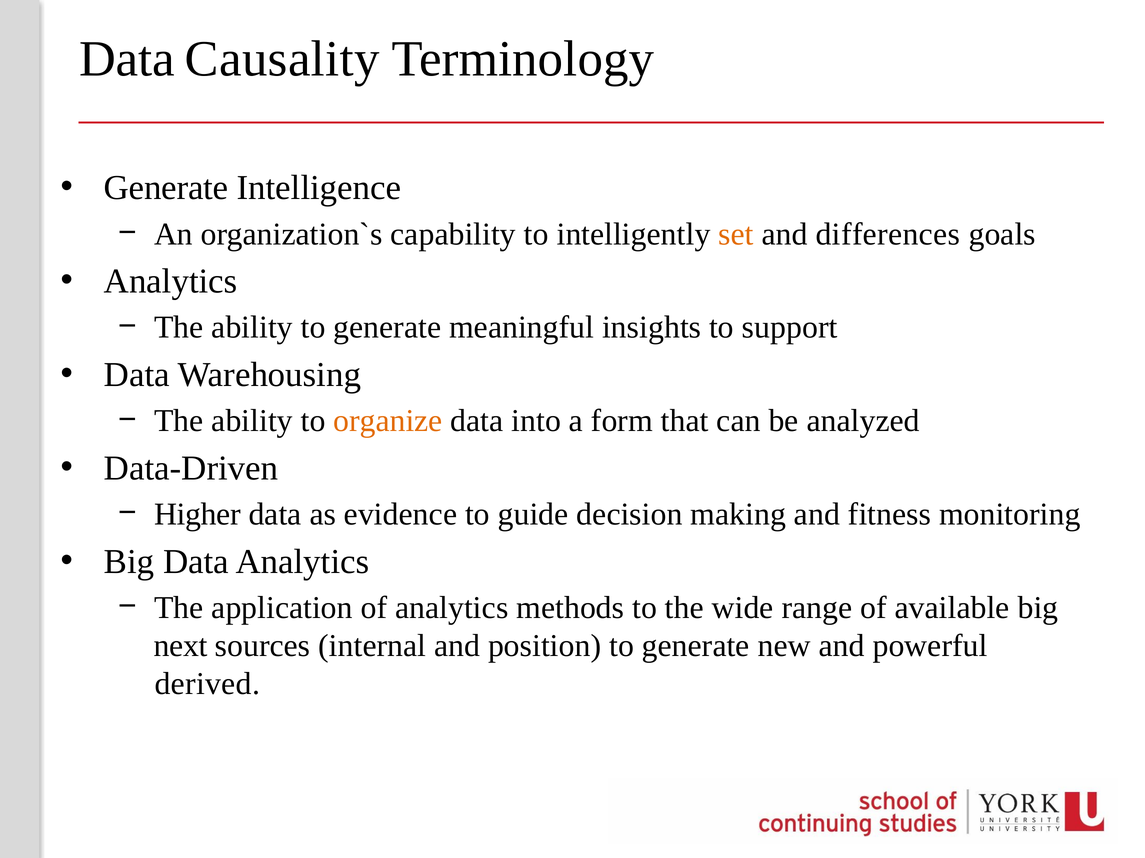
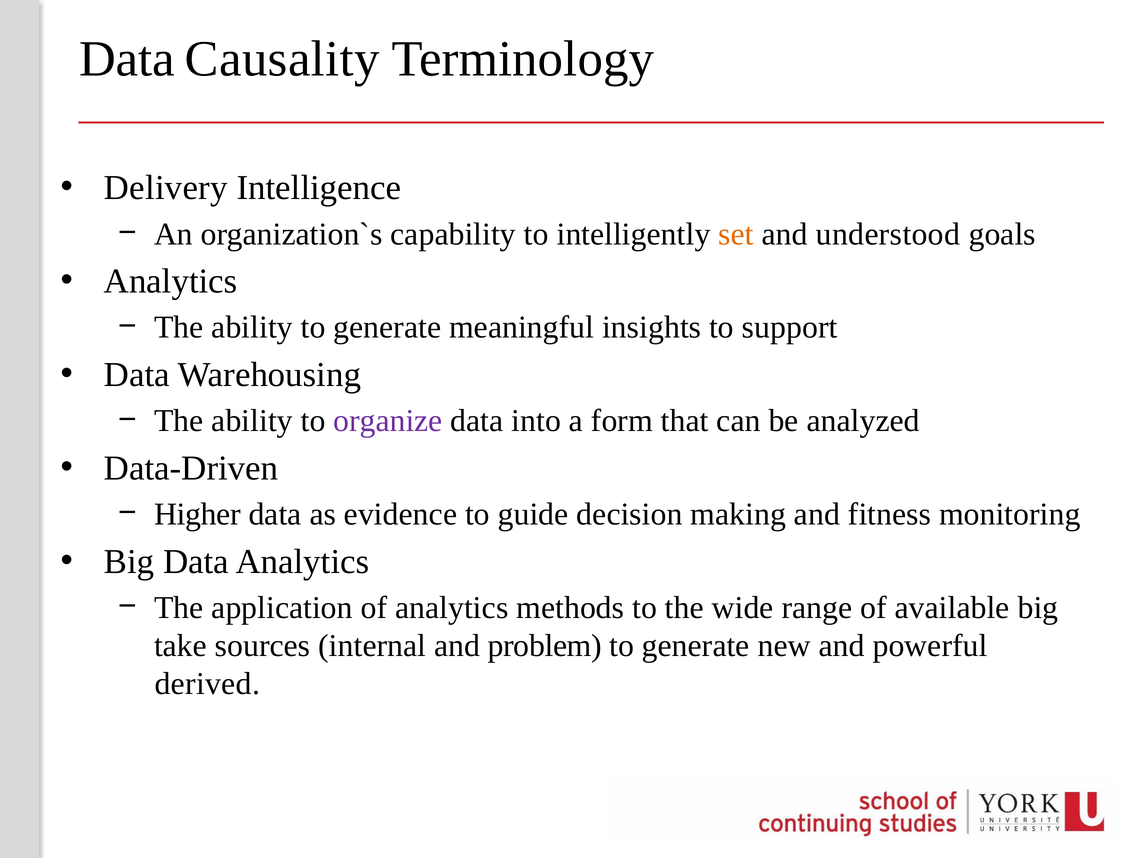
Generate at (166, 188): Generate -> Delivery
differences: differences -> understood
organize colour: orange -> purple
next: next -> take
position: position -> problem
